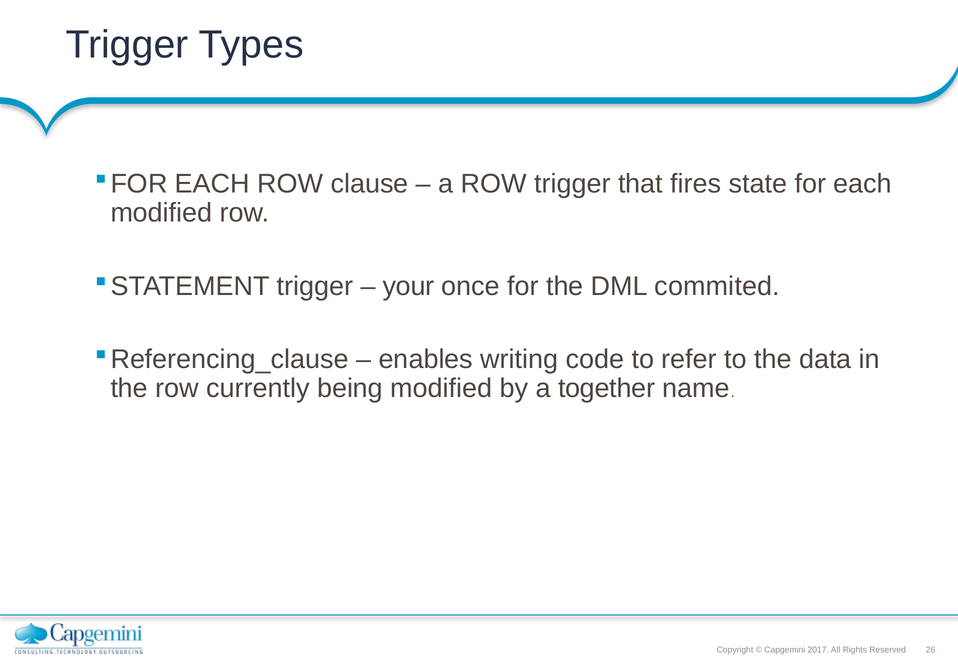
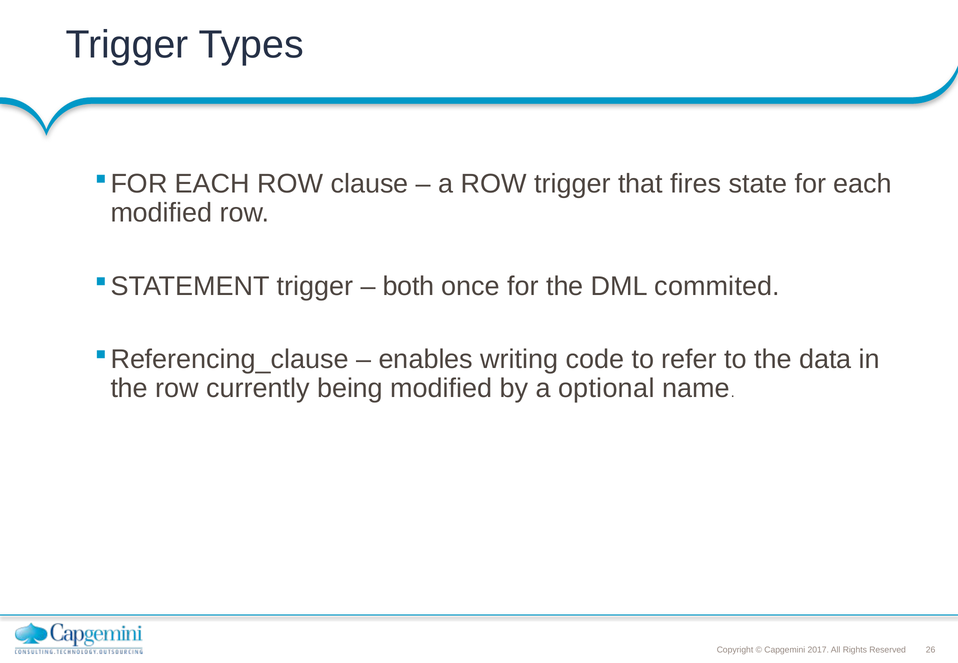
your: your -> both
together: together -> optional
